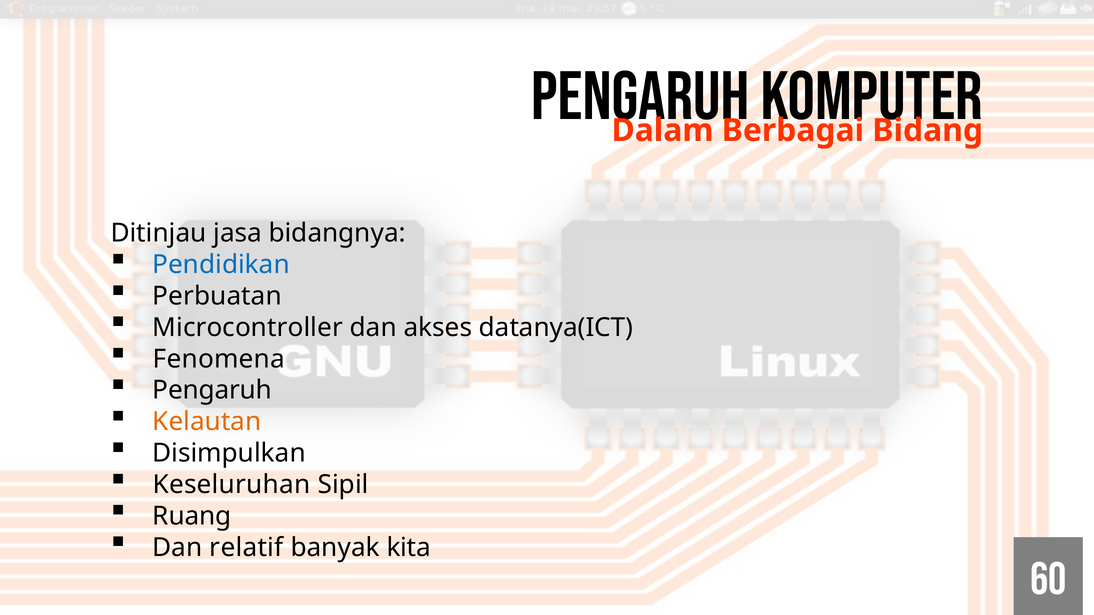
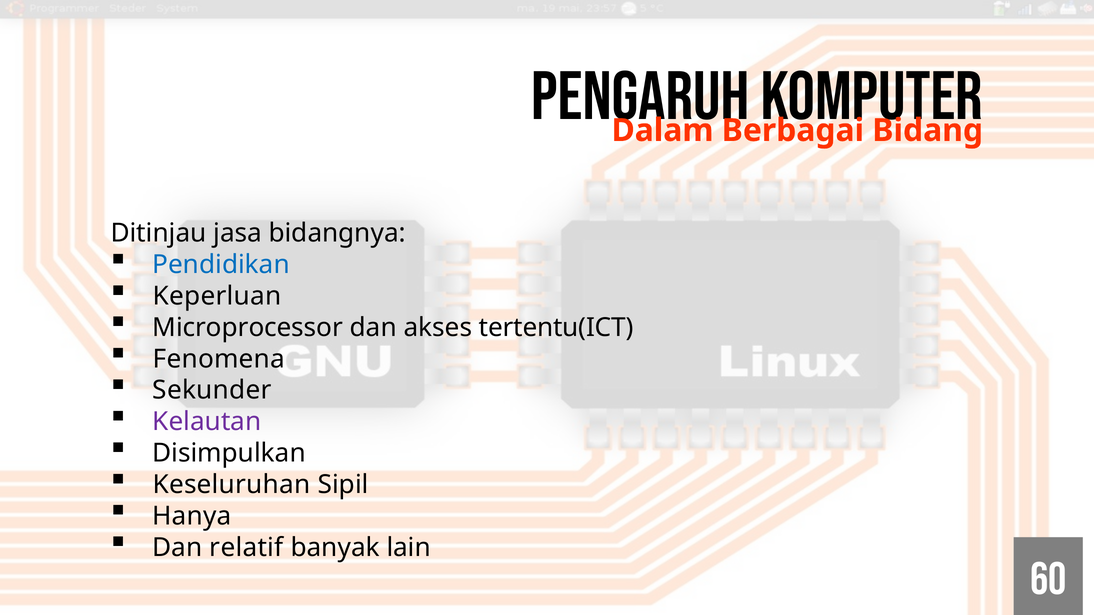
Perbuatan: Perbuatan -> Keperluan
Microcontroller: Microcontroller -> Microprocessor
datanya(ICT: datanya(ICT -> tertentu(ICT
Pengaruh at (212, 391): Pengaruh -> Sekunder
Kelautan colour: orange -> purple
Ruang: Ruang -> Hanya
kita: kita -> lain
